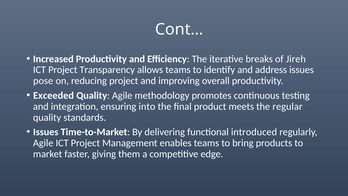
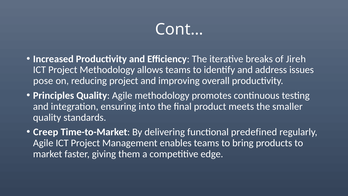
Project Transparency: Transparency -> Methodology
Exceeded: Exceeded -> Principles
regular: regular -> smaller
Issues at (46, 132): Issues -> Creep
introduced: introduced -> predefined
